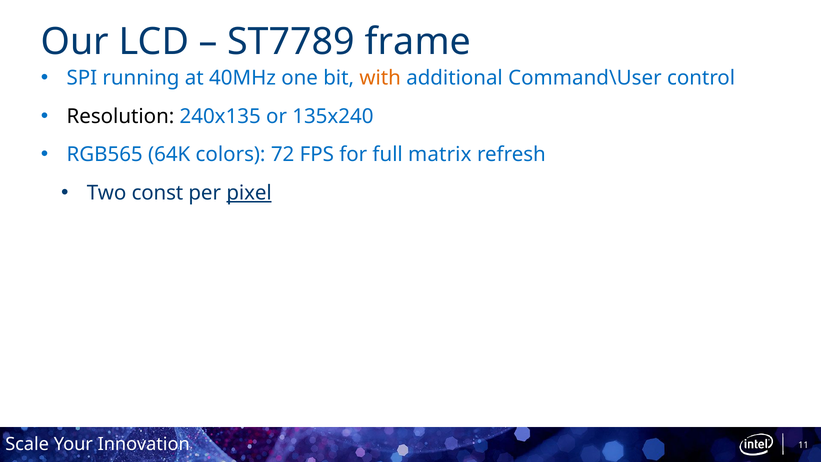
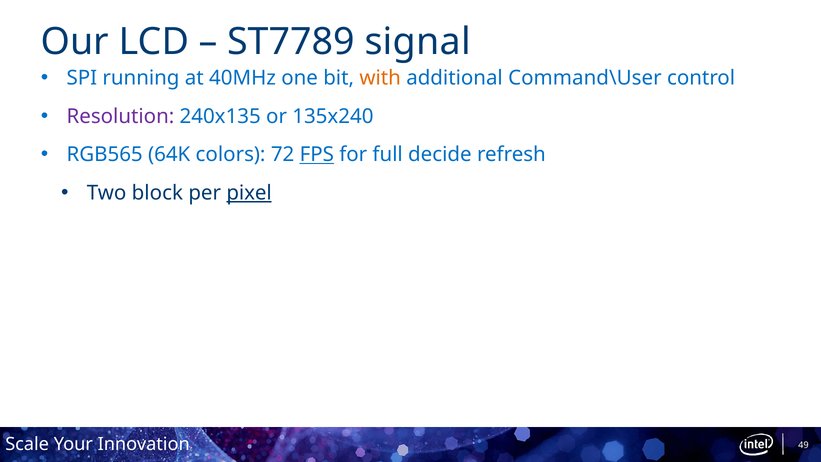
frame: frame -> signal
Resolution colour: black -> purple
FPS underline: none -> present
matrix: matrix -> decide
const: const -> block
11: 11 -> 49
